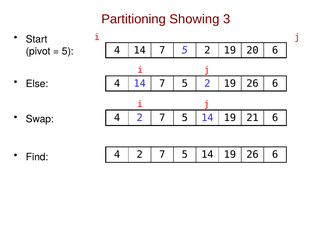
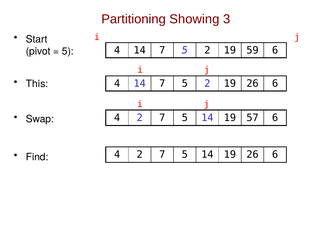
20: 20 -> 59
Else: Else -> This
21: 21 -> 57
